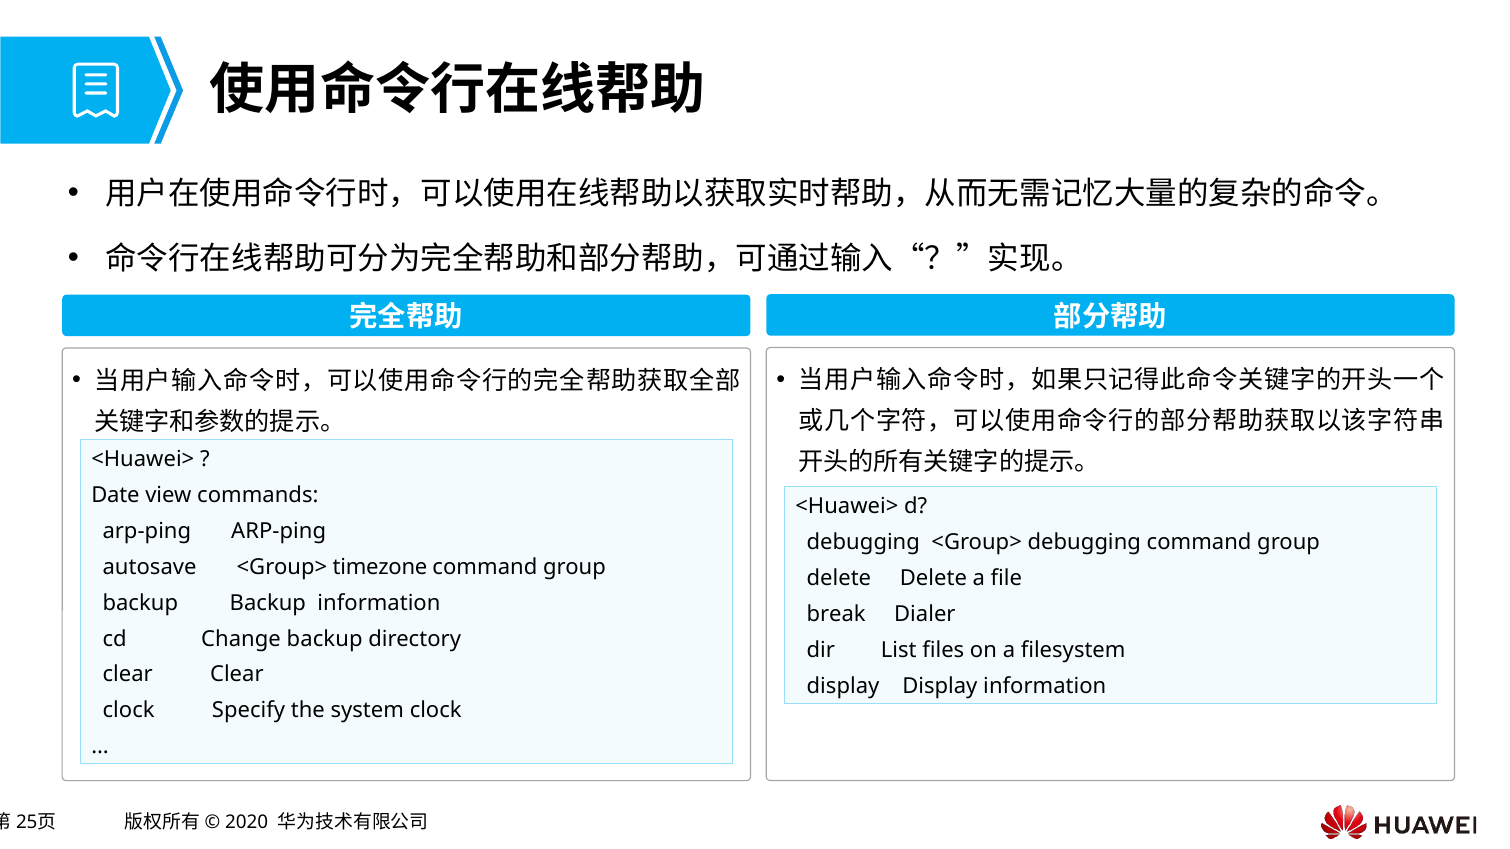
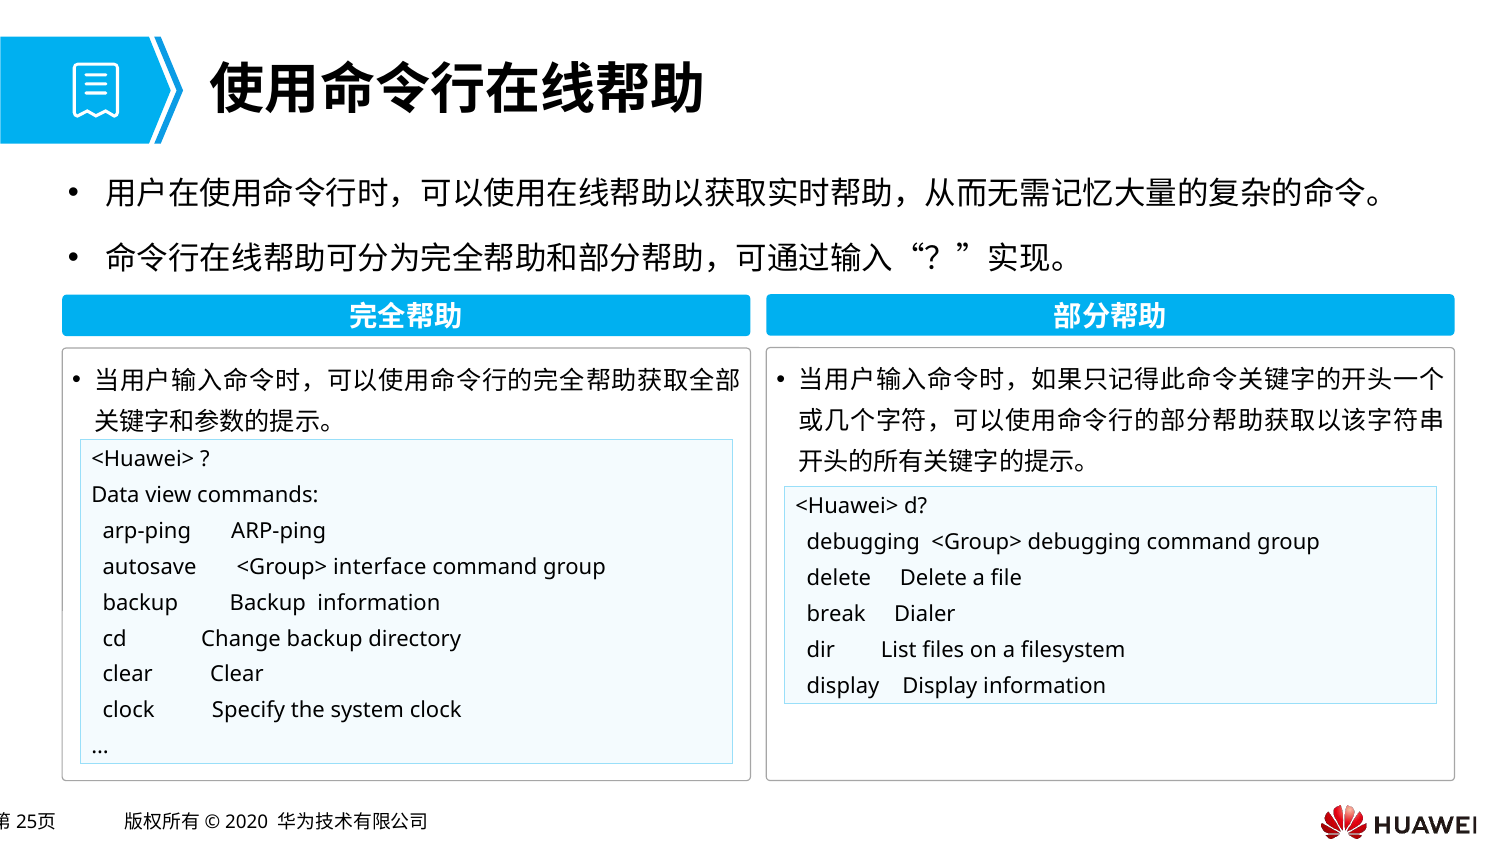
Date: Date -> Data
timezone: timezone -> interface
